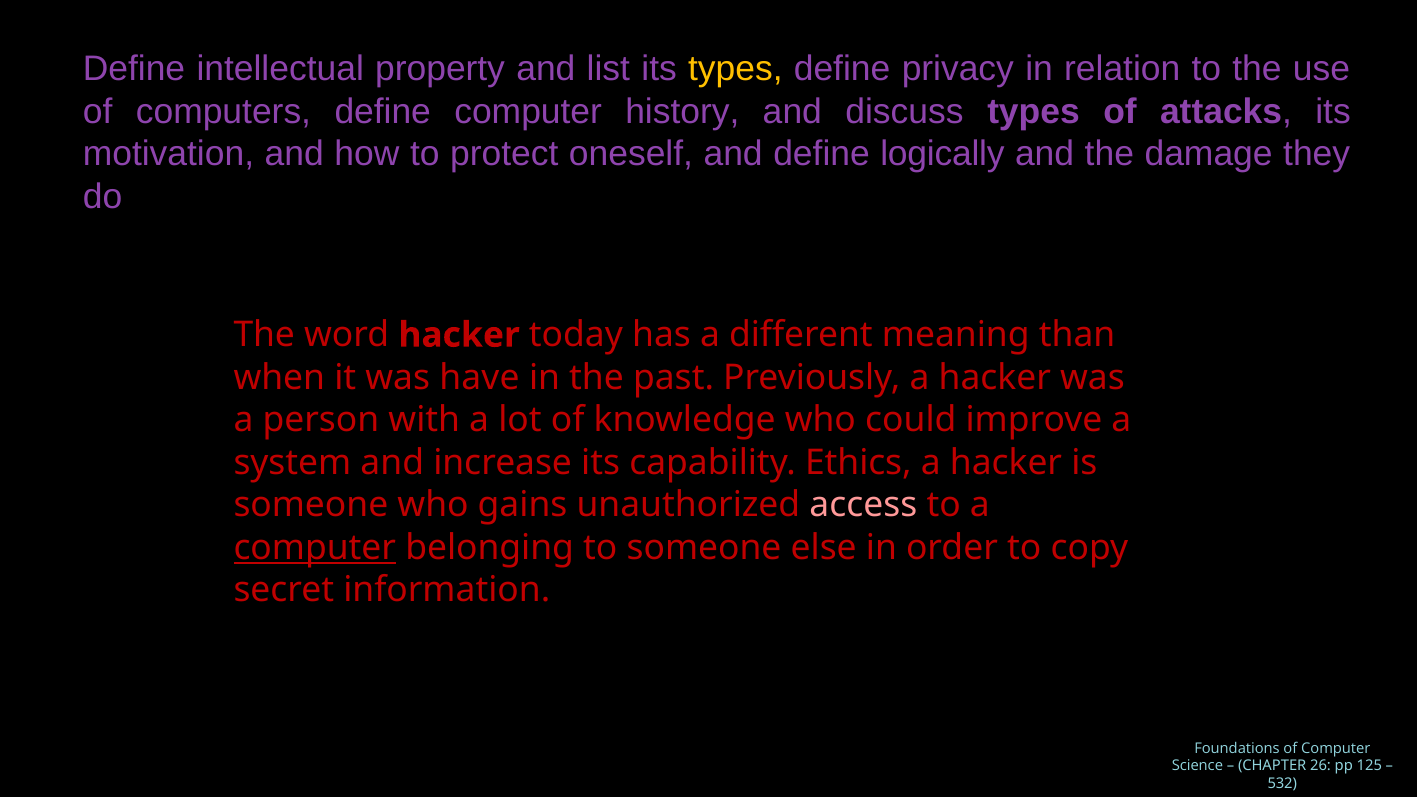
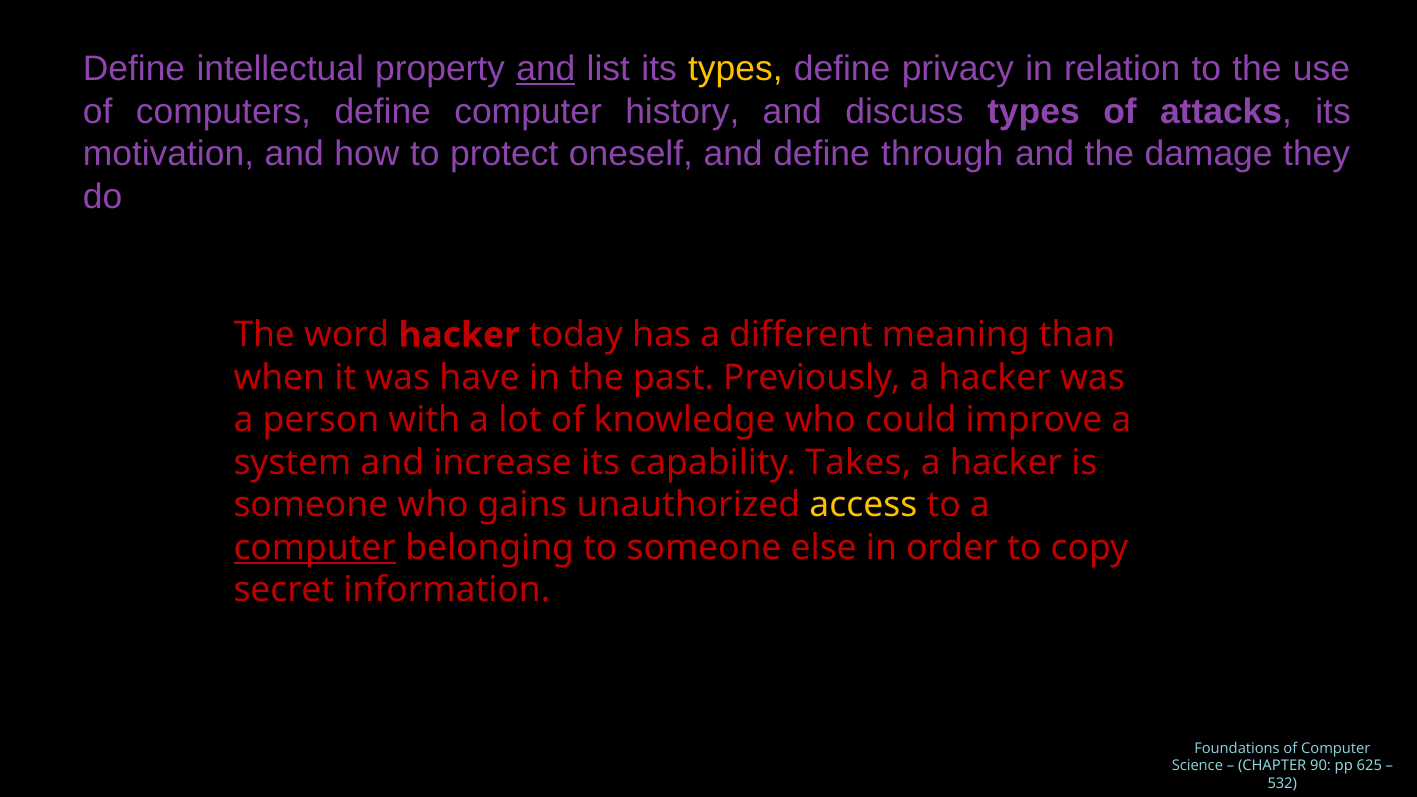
and at (546, 69) underline: none -> present
logically: logically -> through
Ethics: Ethics -> Takes
access colour: pink -> yellow
26: 26 -> 90
125: 125 -> 625
